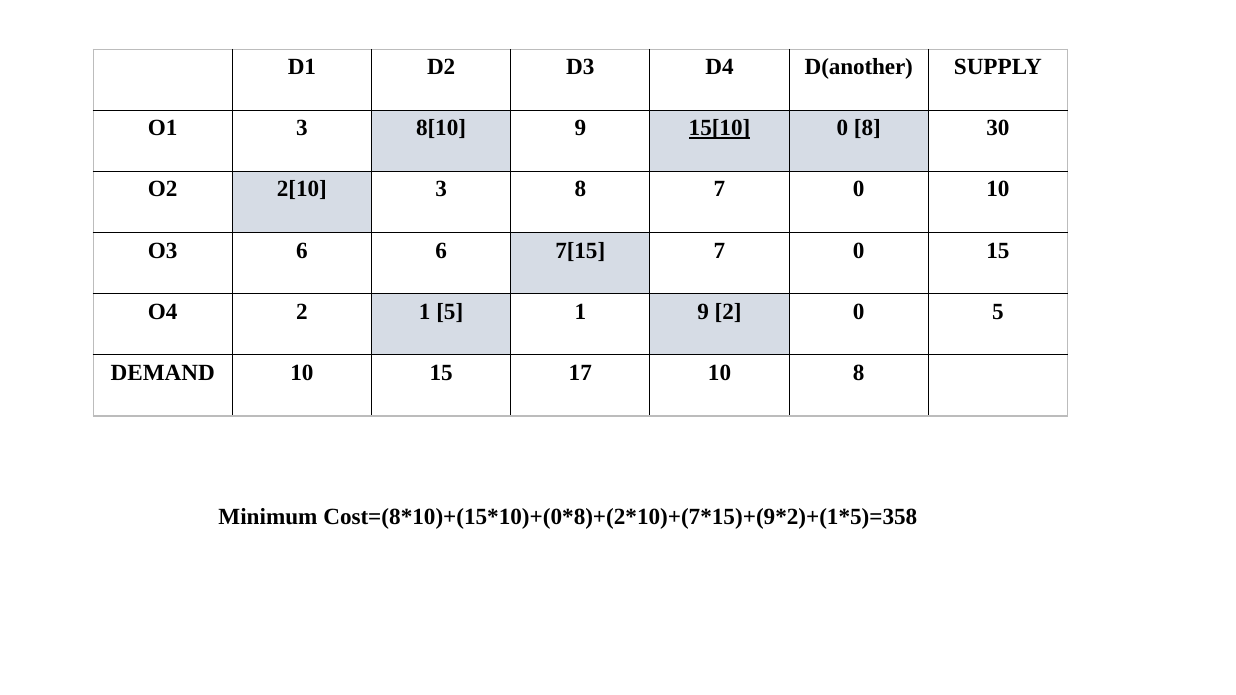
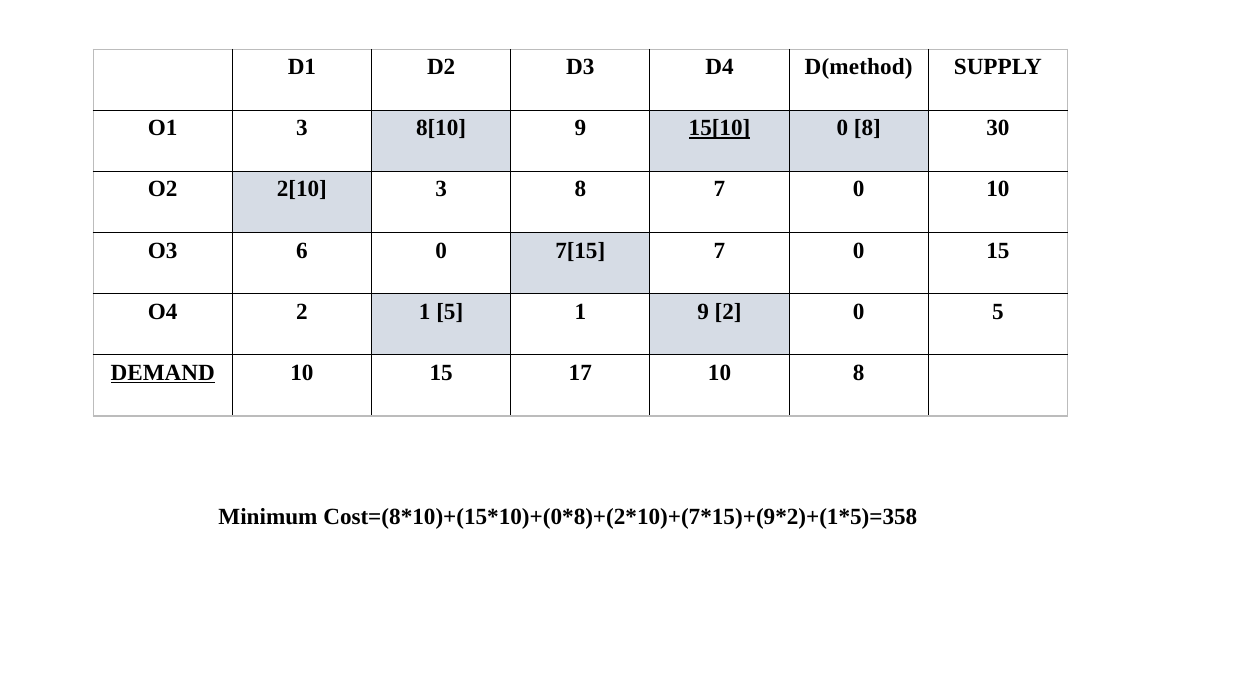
D(another: D(another -> D(method
6 6: 6 -> 0
DEMAND underline: none -> present
